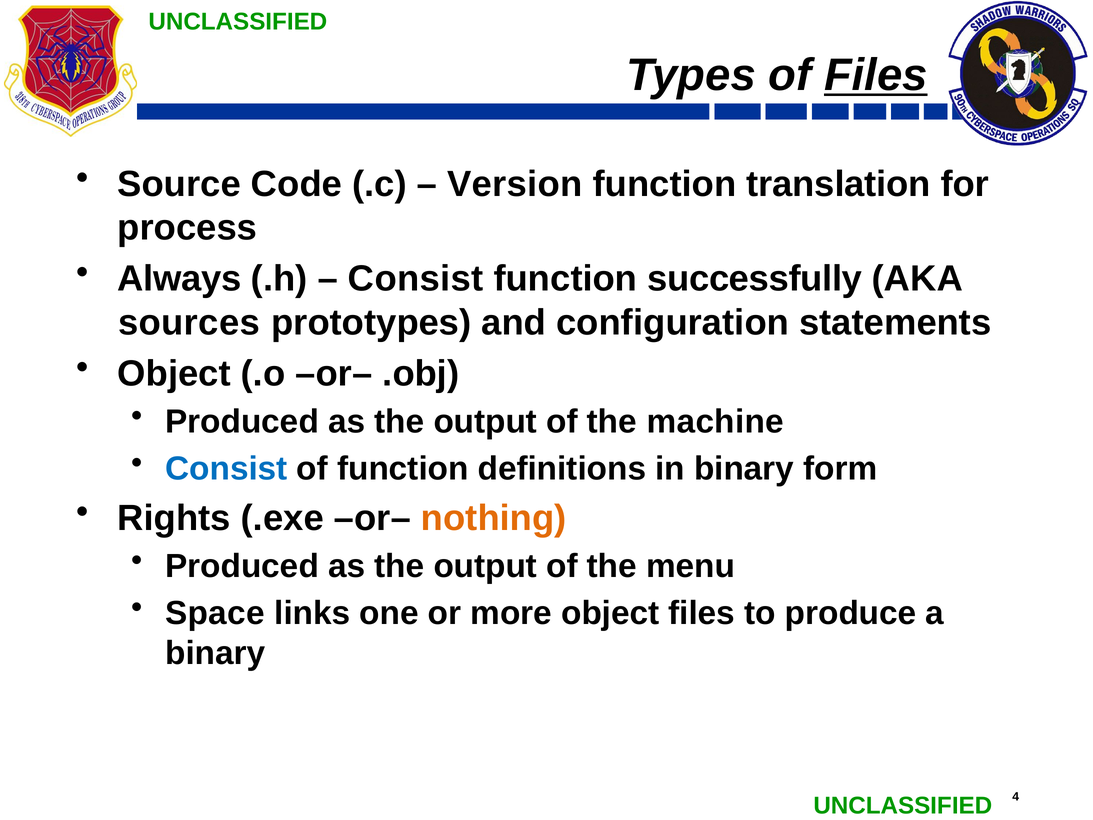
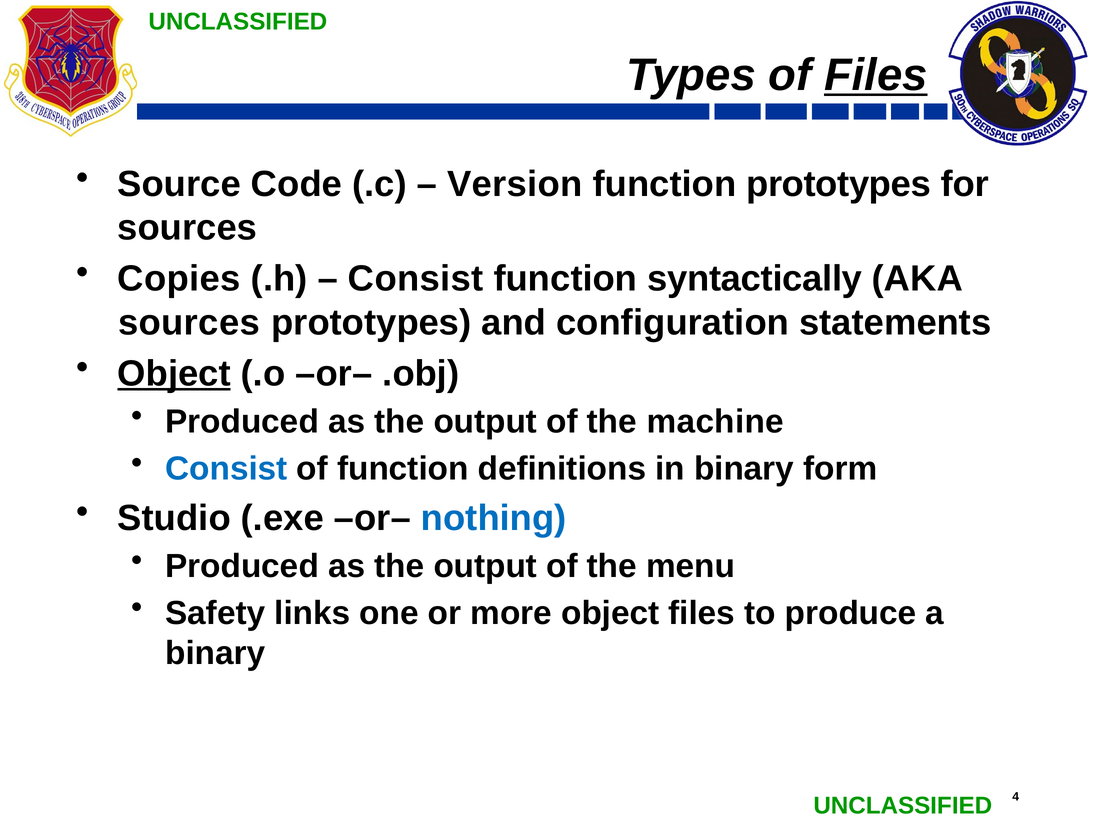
function translation: translation -> prototypes
process at (187, 228): process -> sources
Always: Always -> Copies
successfully: successfully -> syntactically
Object at (174, 373) underline: none -> present
Rights: Rights -> Studio
nothing colour: orange -> blue
Space: Space -> Safety
